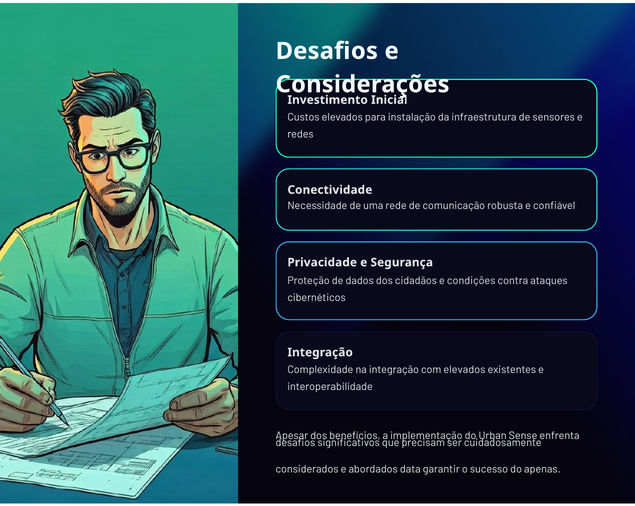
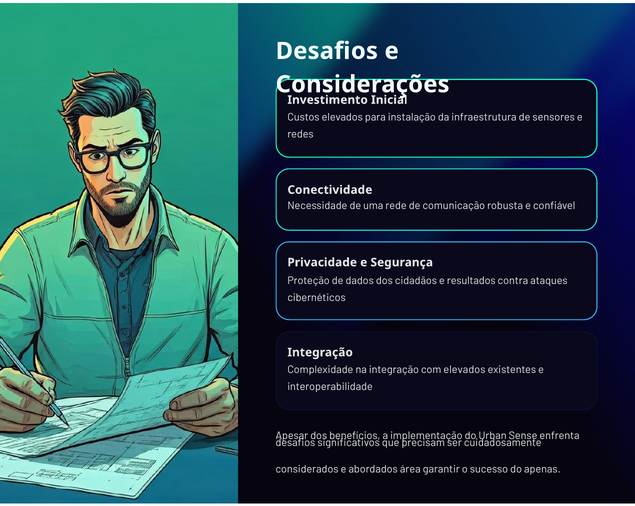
condições: condições -> resultados
data: data -> área
